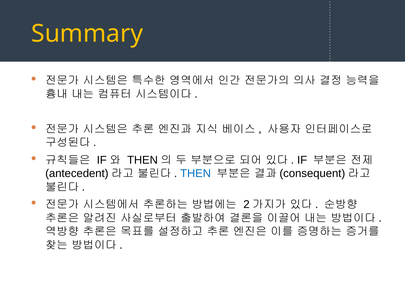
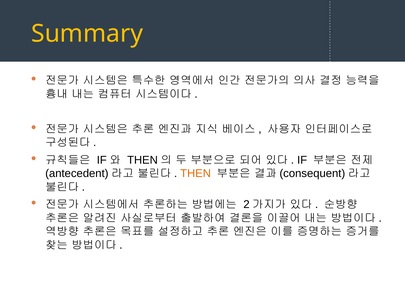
THEN colour: blue -> orange
